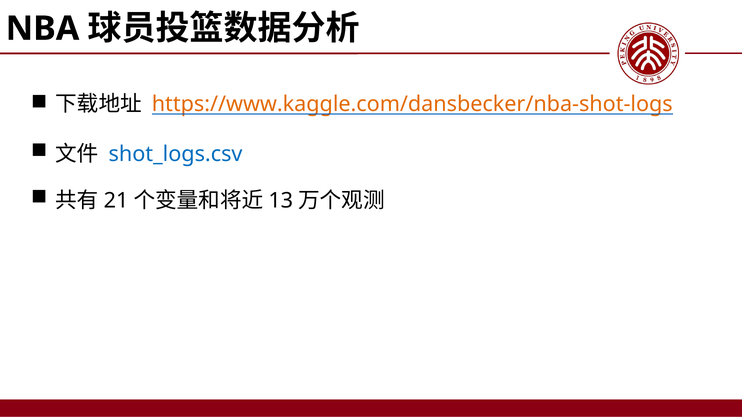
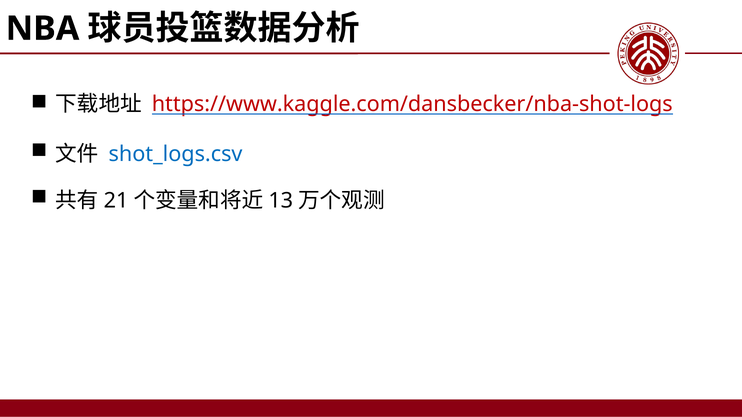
https://www.kaggle.com/dansbecker/nba-shot-logs colour: orange -> red
